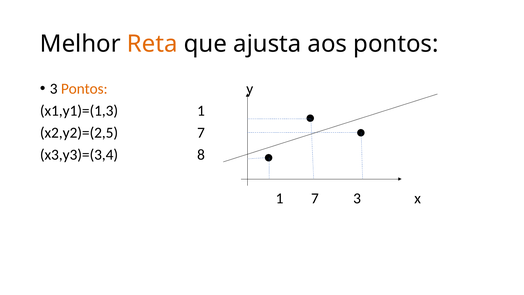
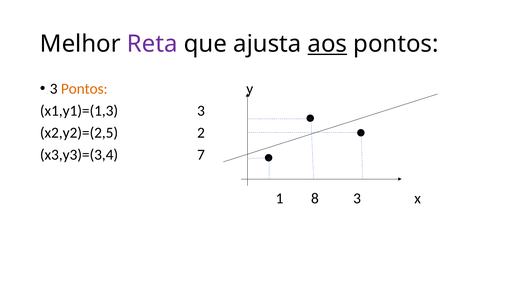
Reta colour: orange -> purple
aos underline: none -> present
x1,y1)=(1,3 1: 1 -> 3
x2,y2)=(2,5 7: 7 -> 2
8: 8 -> 7
1 7: 7 -> 8
